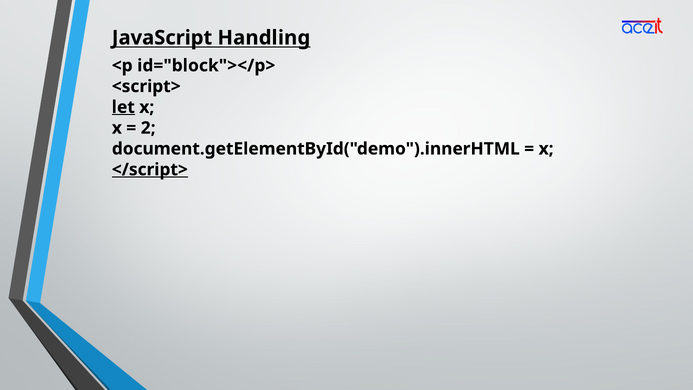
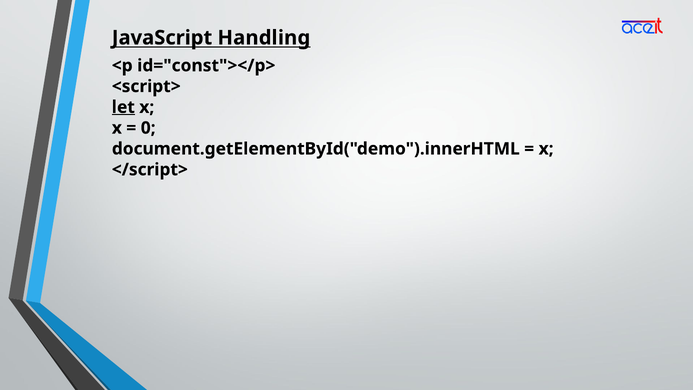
id="block"></p>: id="block"></p> -> id="const"></p>
2: 2 -> 0
</script> underline: present -> none
